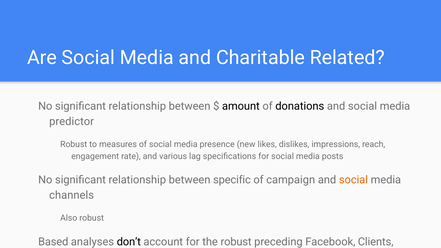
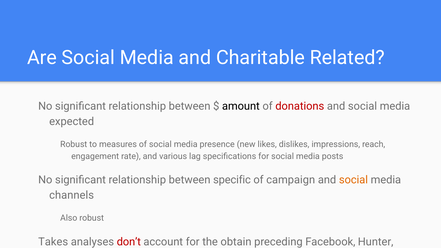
donations colour: black -> red
predictor: predictor -> expected
Based: Based -> Takes
don’t colour: black -> red
the robust: robust -> obtain
Clients: Clients -> Hunter
